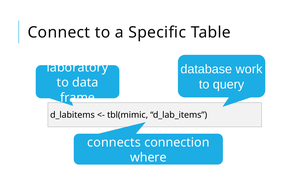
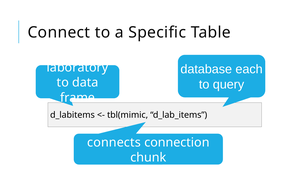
work: work -> each
where: where -> chunk
